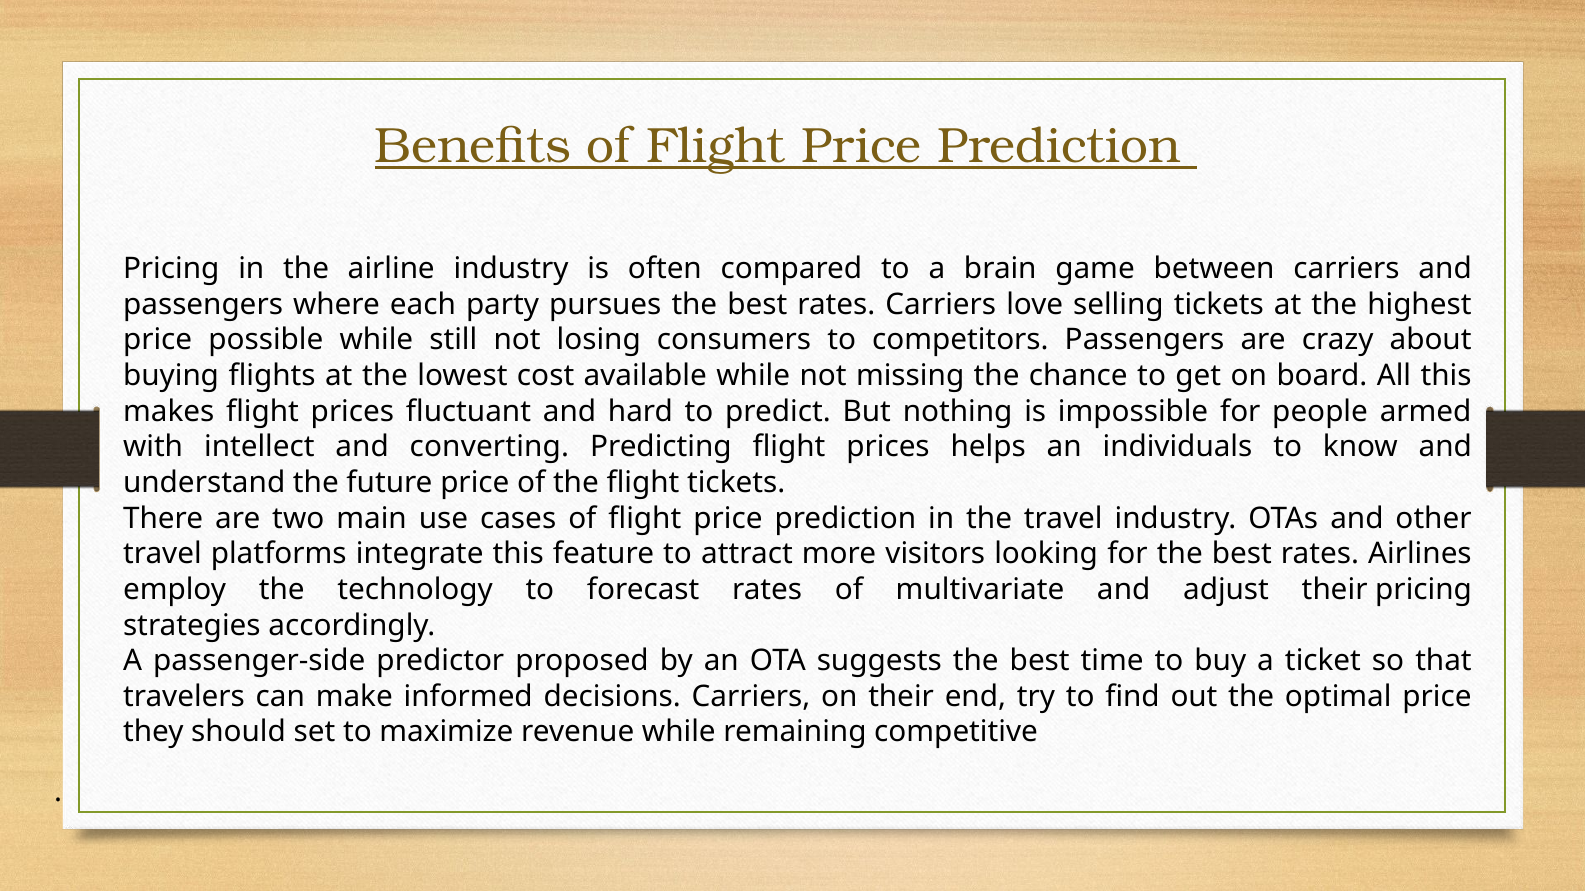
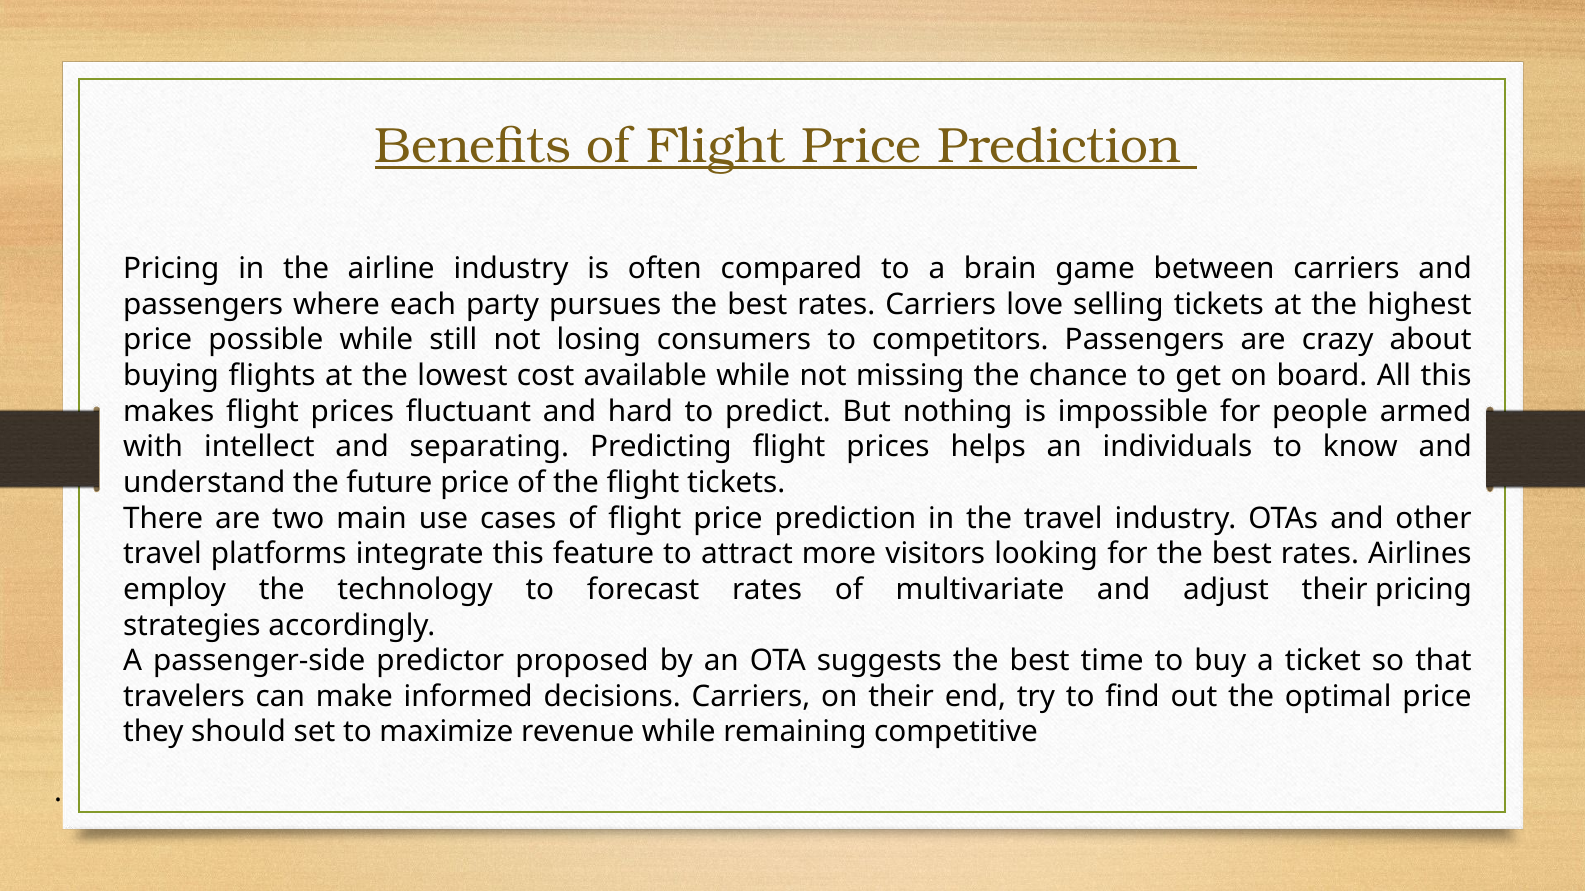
converting: converting -> separating
